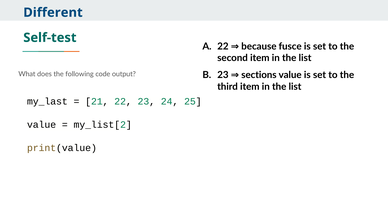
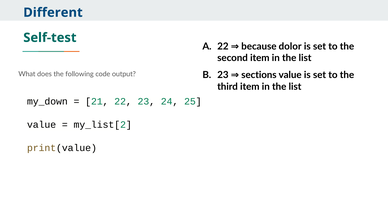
fusce: fusce -> dolor
my_last: my_last -> my_down
